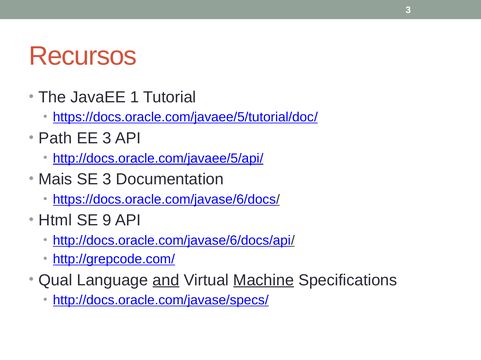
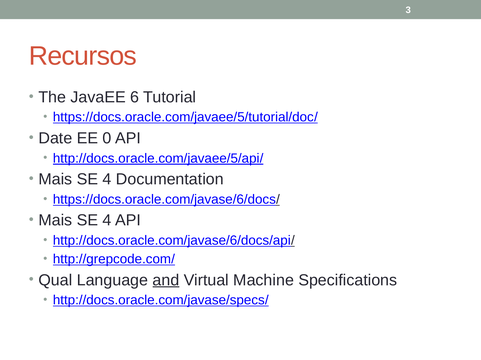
1: 1 -> 6
Path: Path -> Date
EE 3: 3 -> 0
3 at (107, 180): 3 -> 4
Html at (55, 221): Html -> Mais
9 at (107, 221): 9 -> 4
Machine underline: present -> none
